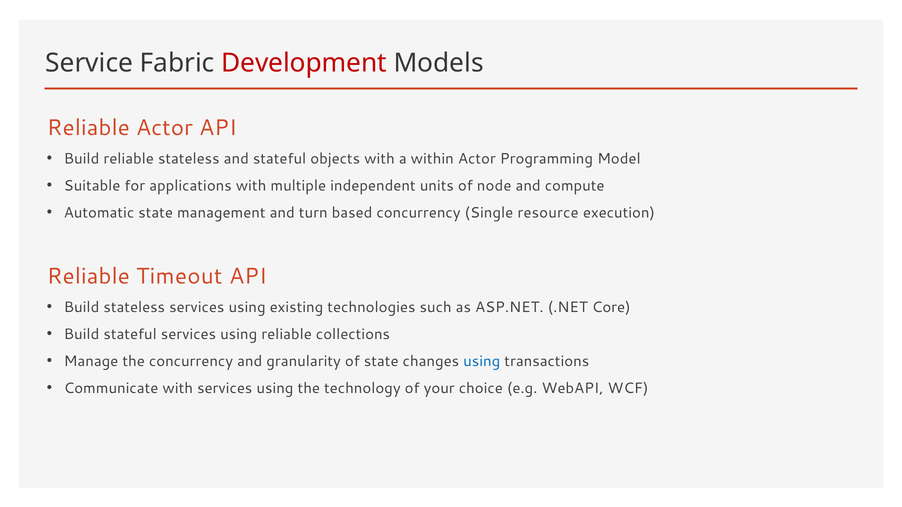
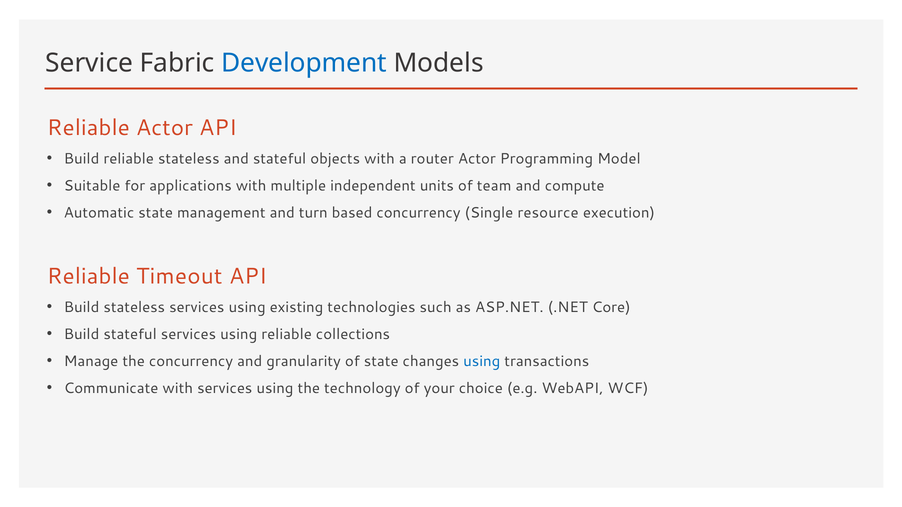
Development colour: red -> blue
within: within -> router
node: node -> team
